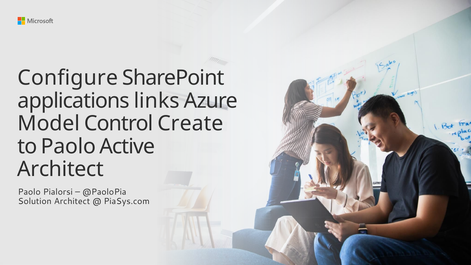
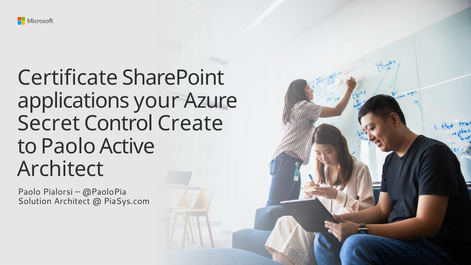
Configure: Configure -> Certificate
links: links -> your
Model: Model -> Secret
